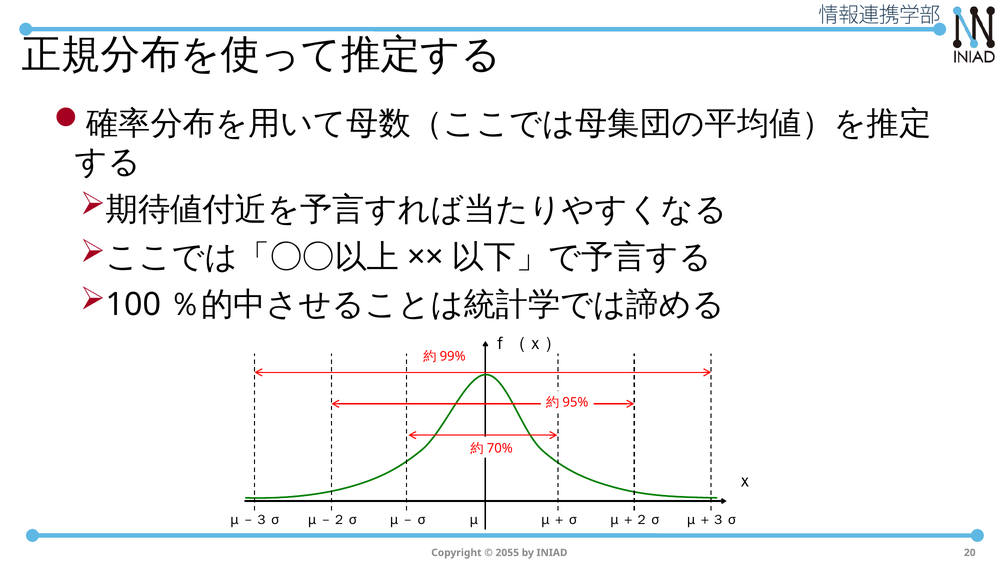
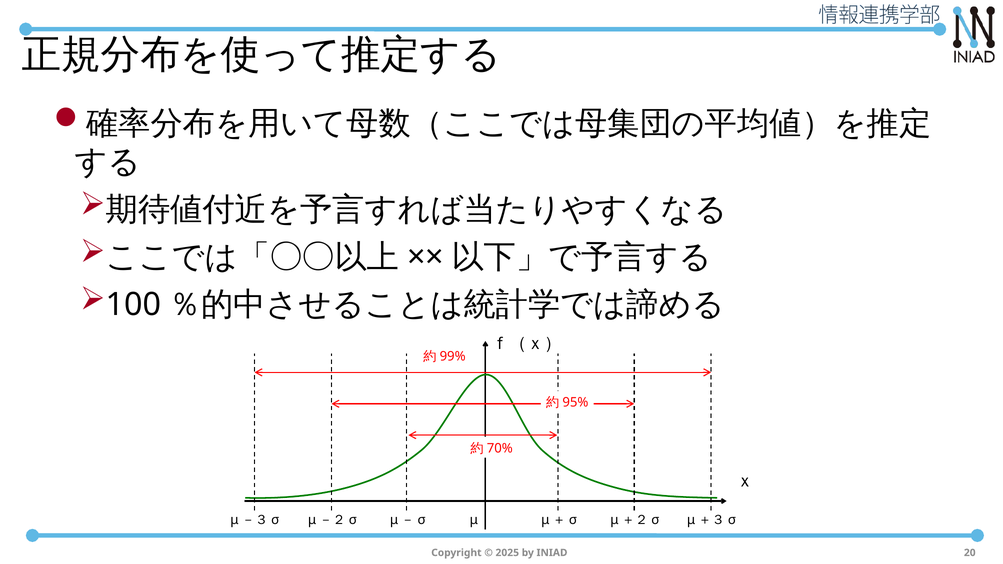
2055: 2055 -> 2025
